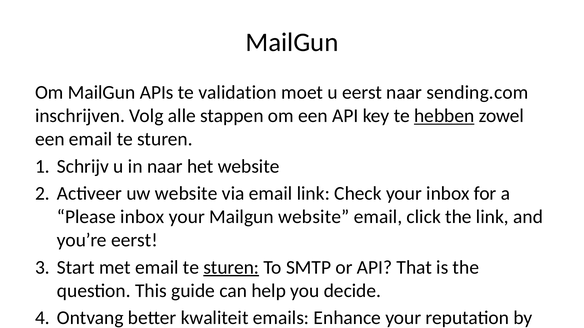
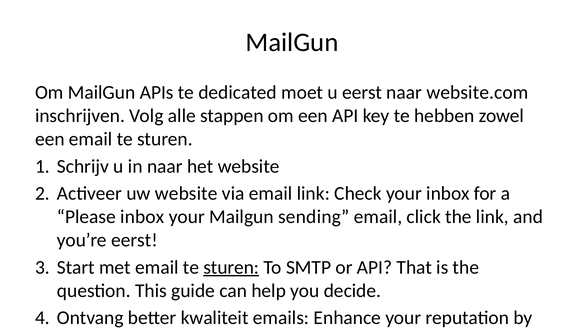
te validation: validation -> dedicated
sending.com: sending.com -> website.com
hebben underline: present -> none
Mailgun website: website -> sending
